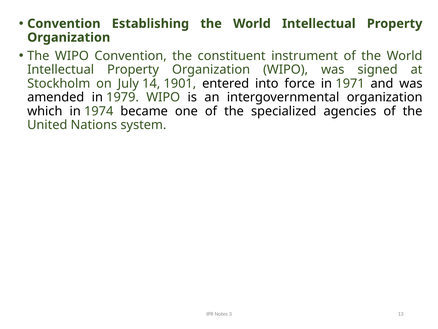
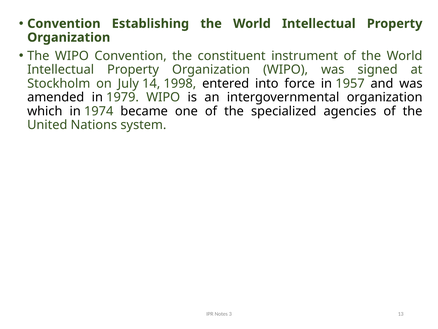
1901: 1901 -> 1998
1971: 1971 -> 1957
